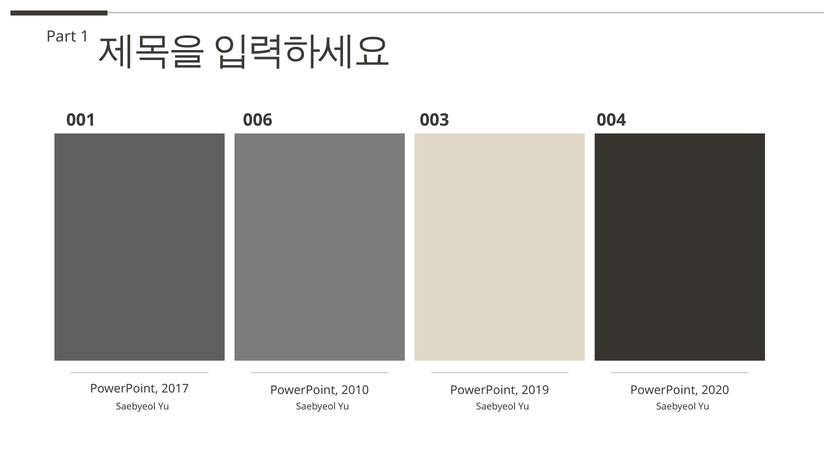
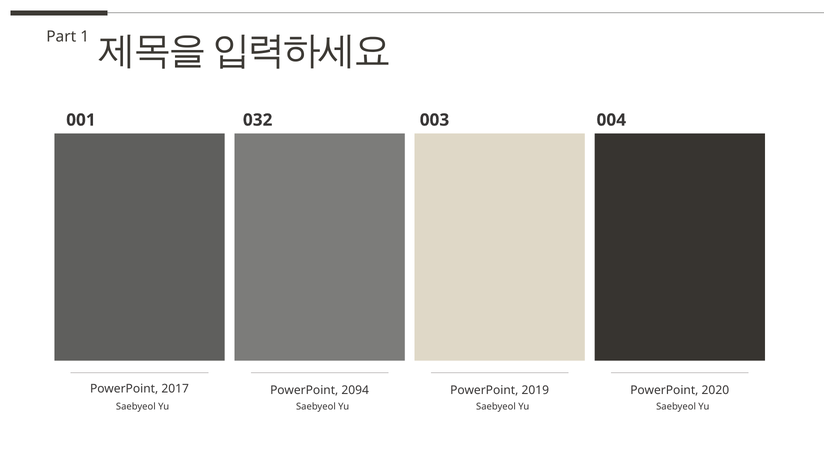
006: 006 -> 032
2010: 2010 -> 2094
